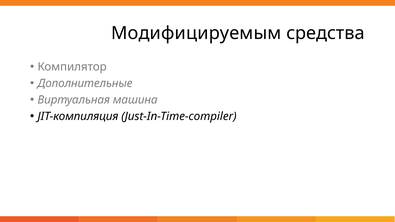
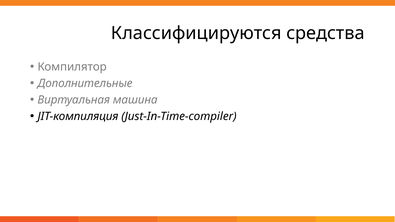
Модифицируемым: Модифицируемым -> Классифицируются
